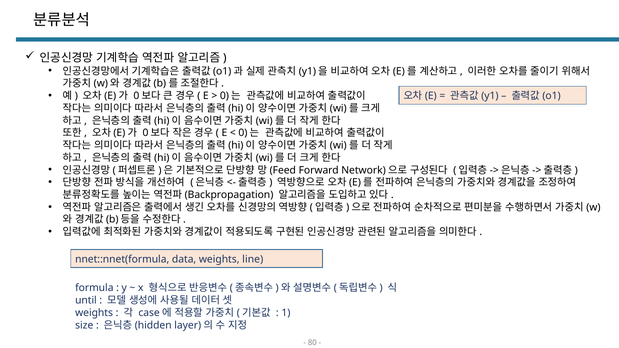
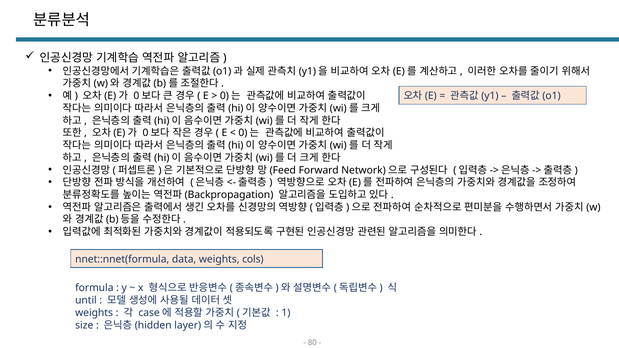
line: line -> cols
